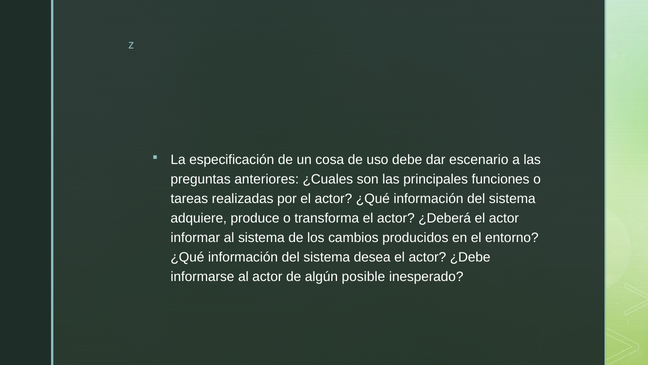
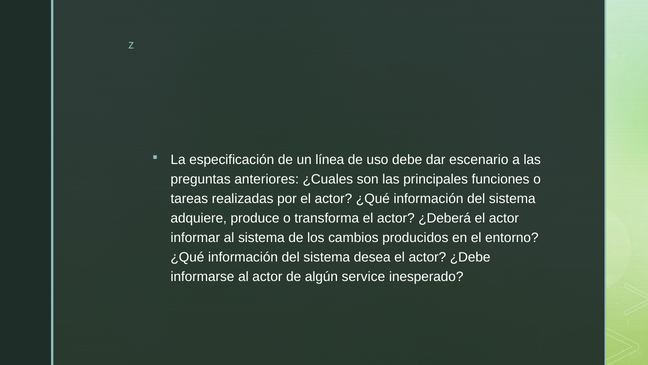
cosa: cosa -> línea
posible: posible -> service
